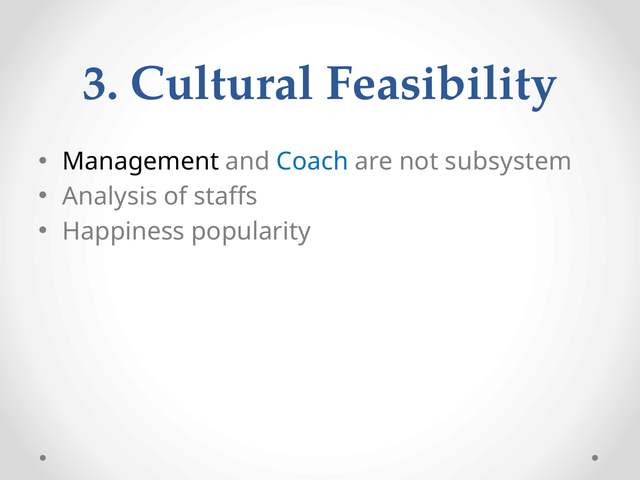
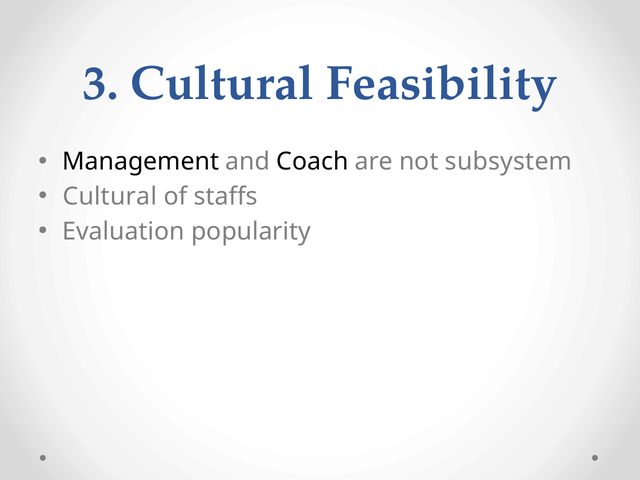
Coach colour: blue -> black
Analysis at (110, 197): Analysis -> Cultural
Happiness: Happiness -> Evaluation
